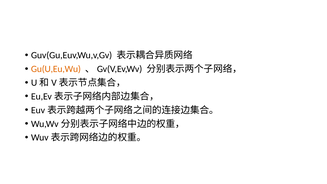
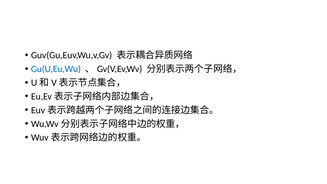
Gu(U,Eu,Wu colour: orange -> blue
